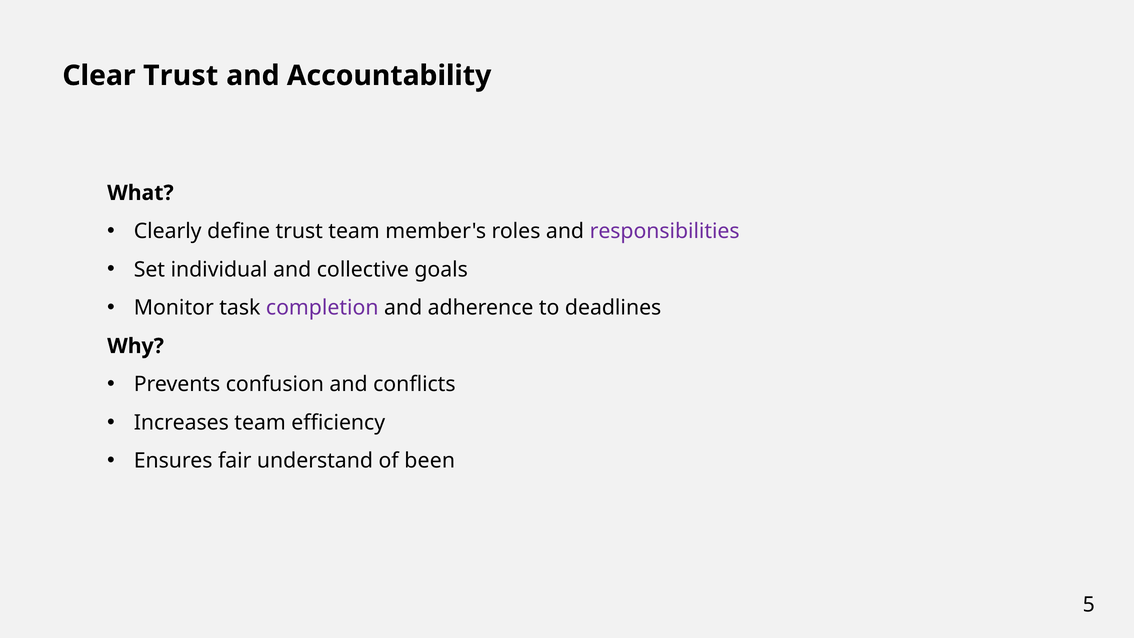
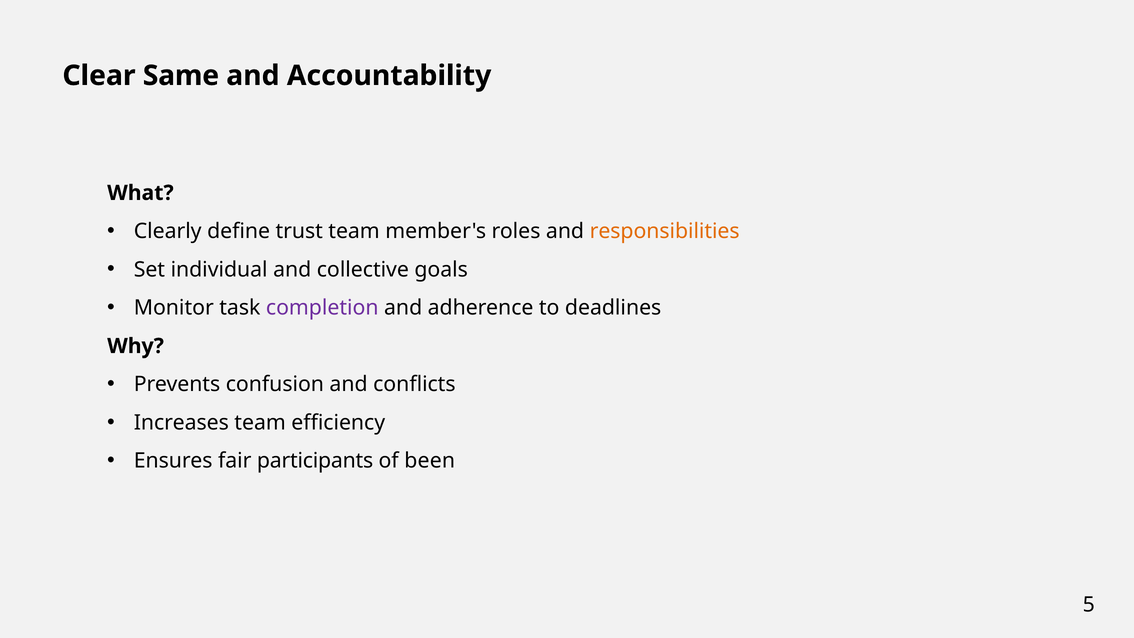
Clear Trust: Trust -> Same
responsibilities colour: purple -> orange
understand: understand -> participants
